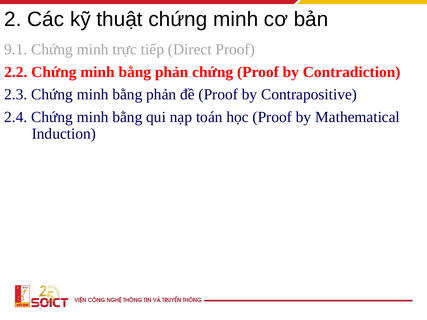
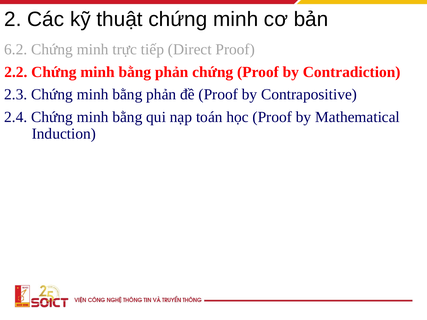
9.1: 9.1 -> 6.2
